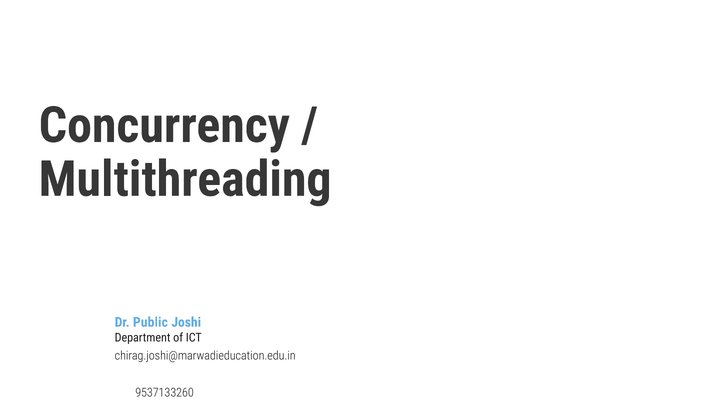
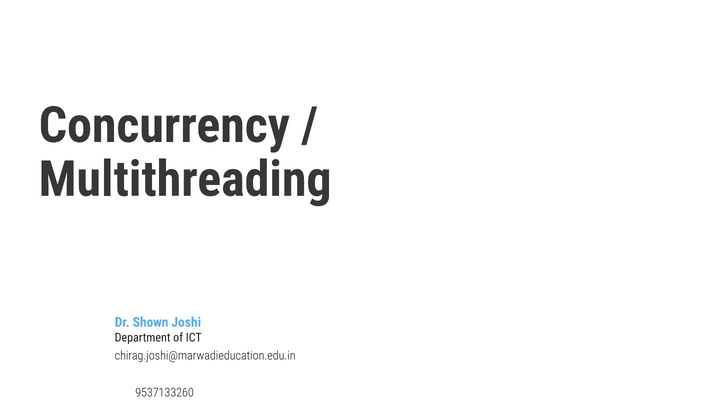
Public: Public -> Shown
